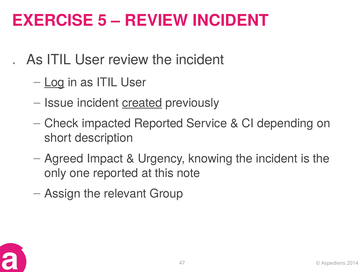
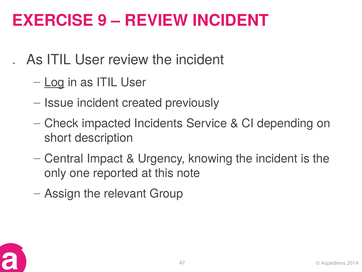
5: 5 -> 9
created underline: present -> none
impacted Reported: Reported -> Incidents
Agreed: Agreed -> Central
